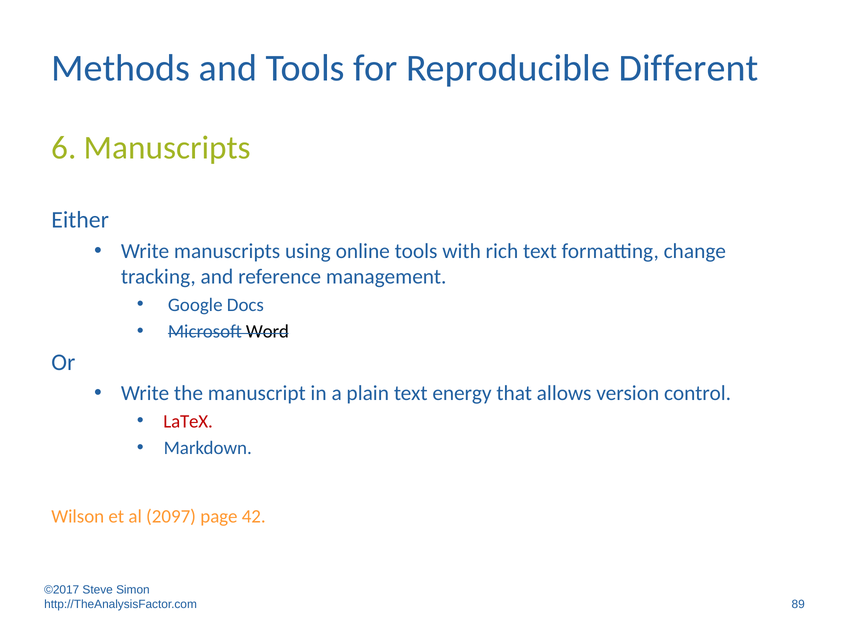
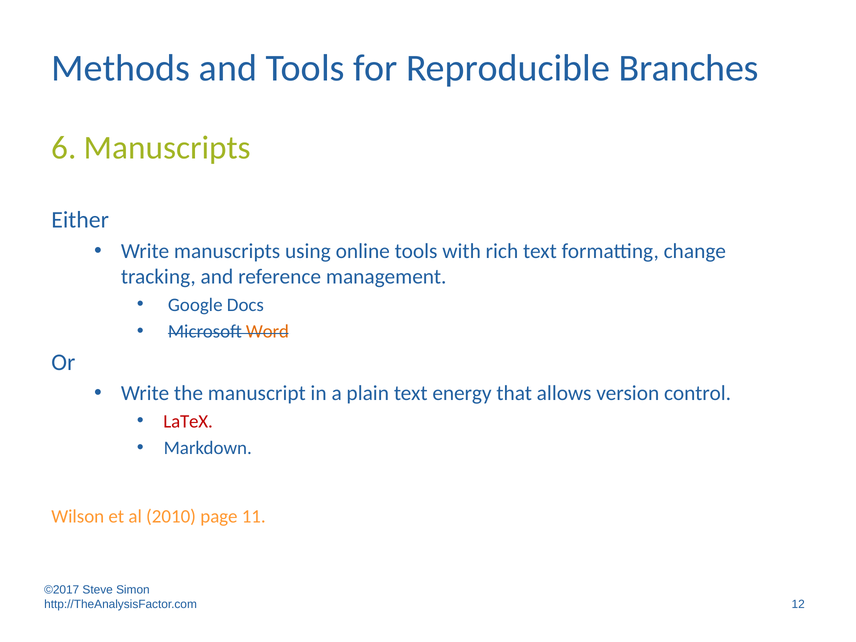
Different: Different -> Branches
Word colour: black -> orange
2097: 2097 -> 2010
42: 42 -> 11
89: 89 -> 12
